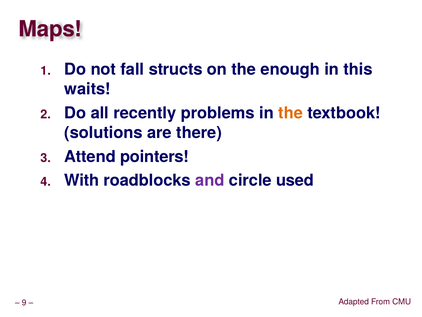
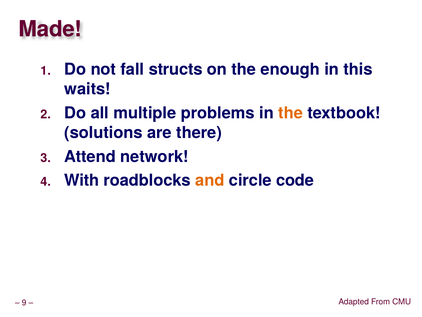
Maps: Maps -> Made
recently: recently -> multiple
pointers: pointers -> network
and colour: purple -> orange
used: used -> code
